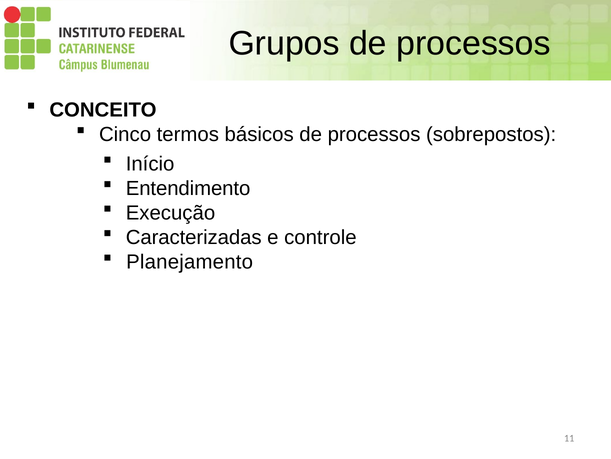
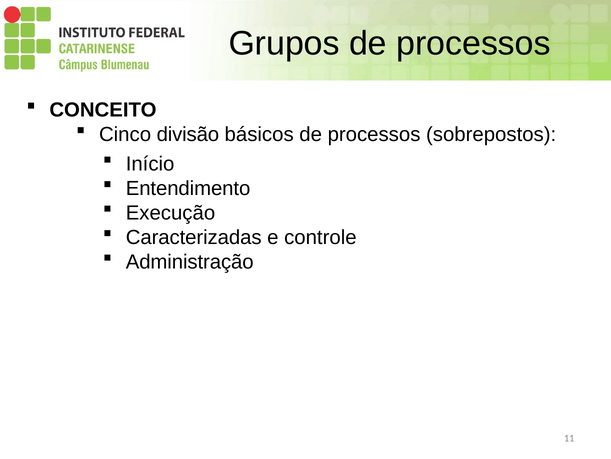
termos: termos -> divisão
Planejamento: Planejamento -> Administração
